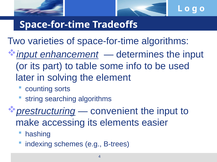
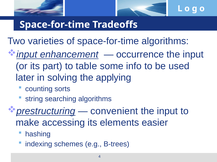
determines: determines -> occurrence
element: element -> applying
